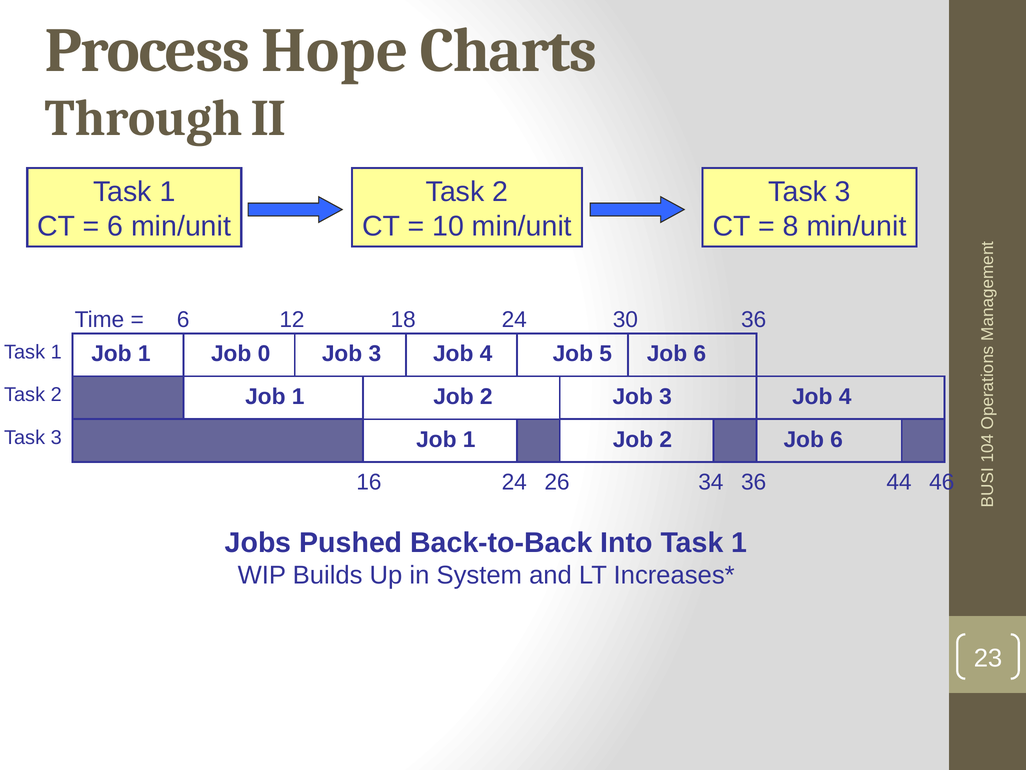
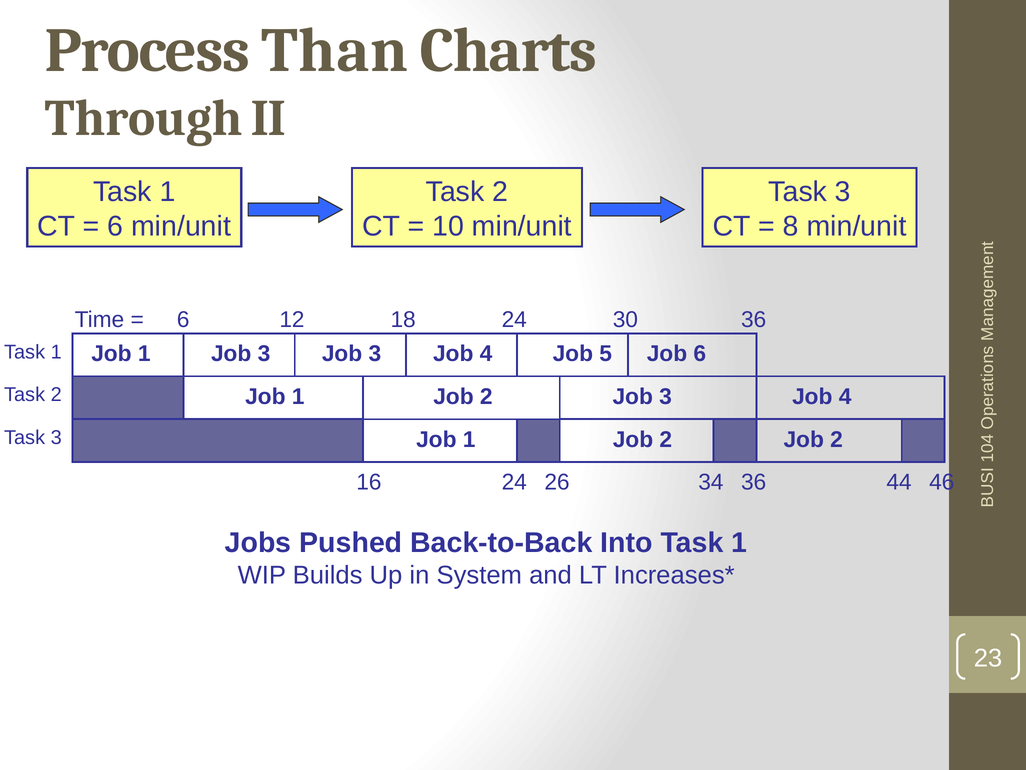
Hope: Hope -> Than
0 at (264, 354): 0 -> 3
6 at (837, 439): 6 -> 2
